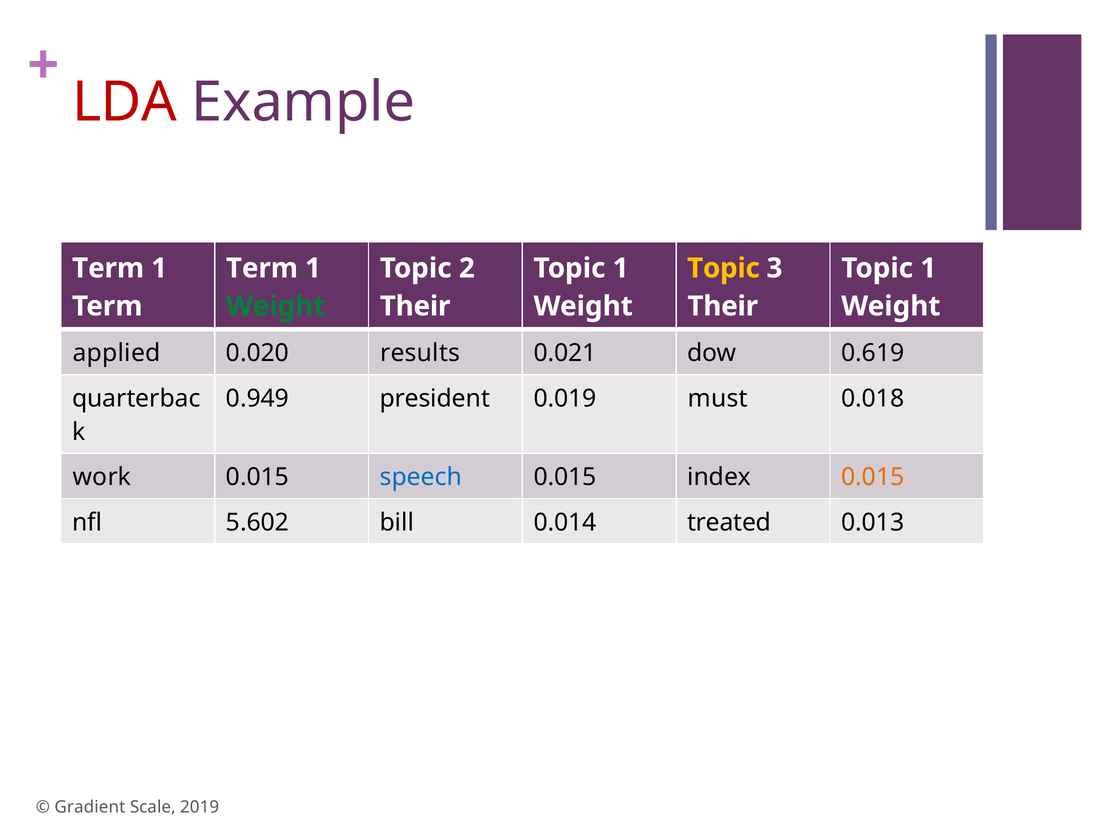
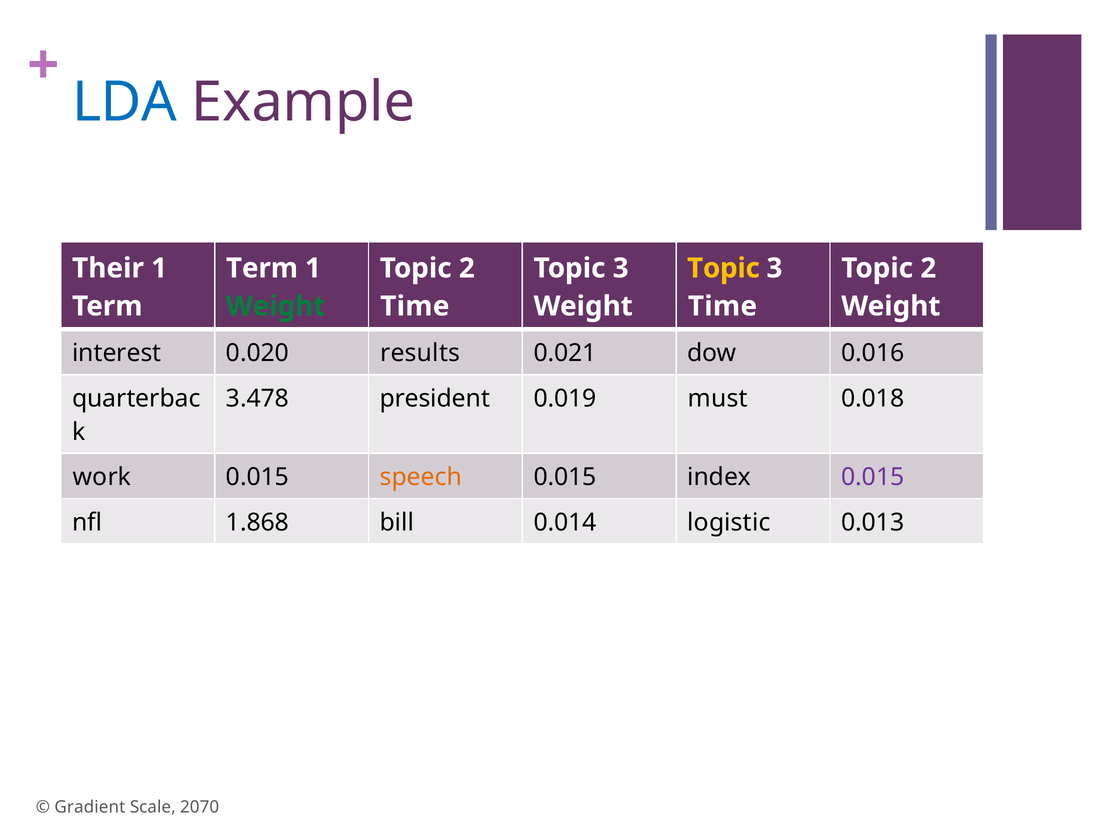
LDA colour: red -> blue
Term at (108, 268): Term -> Their
1 at (621, 268): 1 -> 3
1 at (928, 268): 1 -> 2
Their at (415, 306): Their -> Time
Their at (723, 306): Their -> Time
applied: applied -> interest
0.619: 0.619 -> 0.016
0.949: 0.949 -> 3.478
speech colour: blue -> orange
0.015 at (873, 477) colour: orange -> purple
5.602: 5.602 -> 1.868
treated: treated -> logistic
2019: 2019 -> 2070
